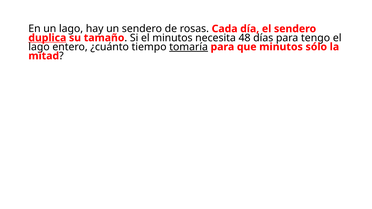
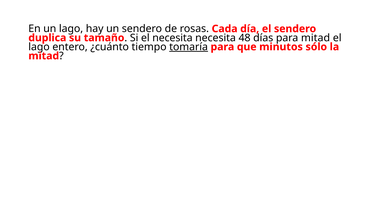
duplica underline: present -> none
el minutos: minutos -> necesita
para tengo: tengo -> mitad
